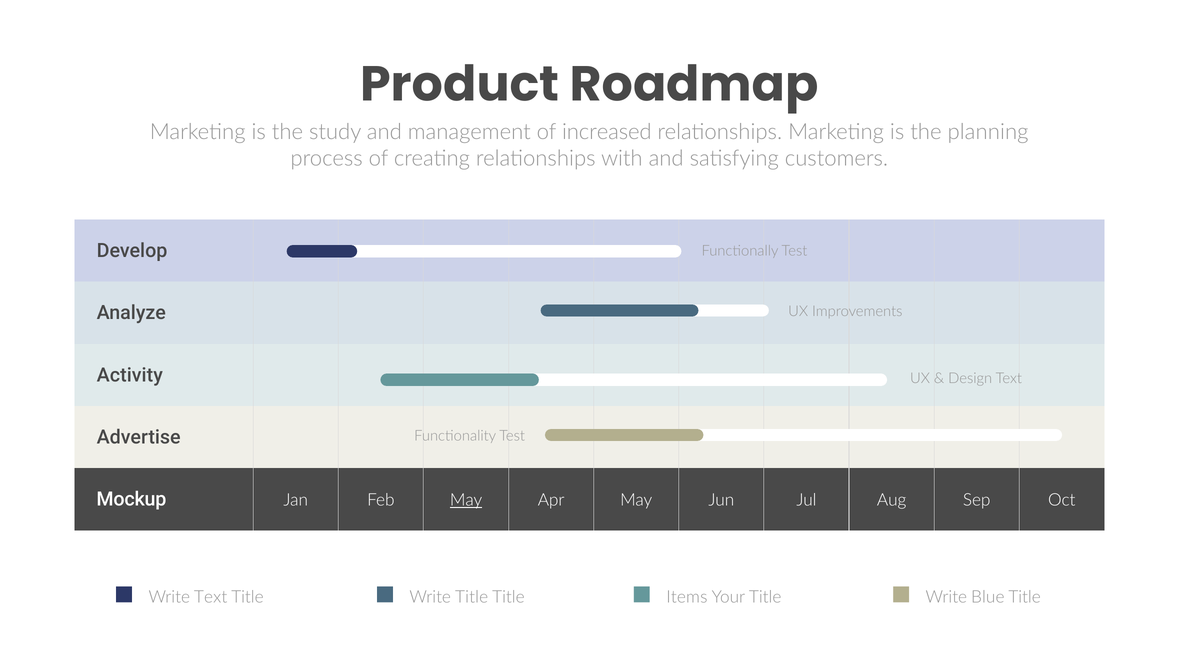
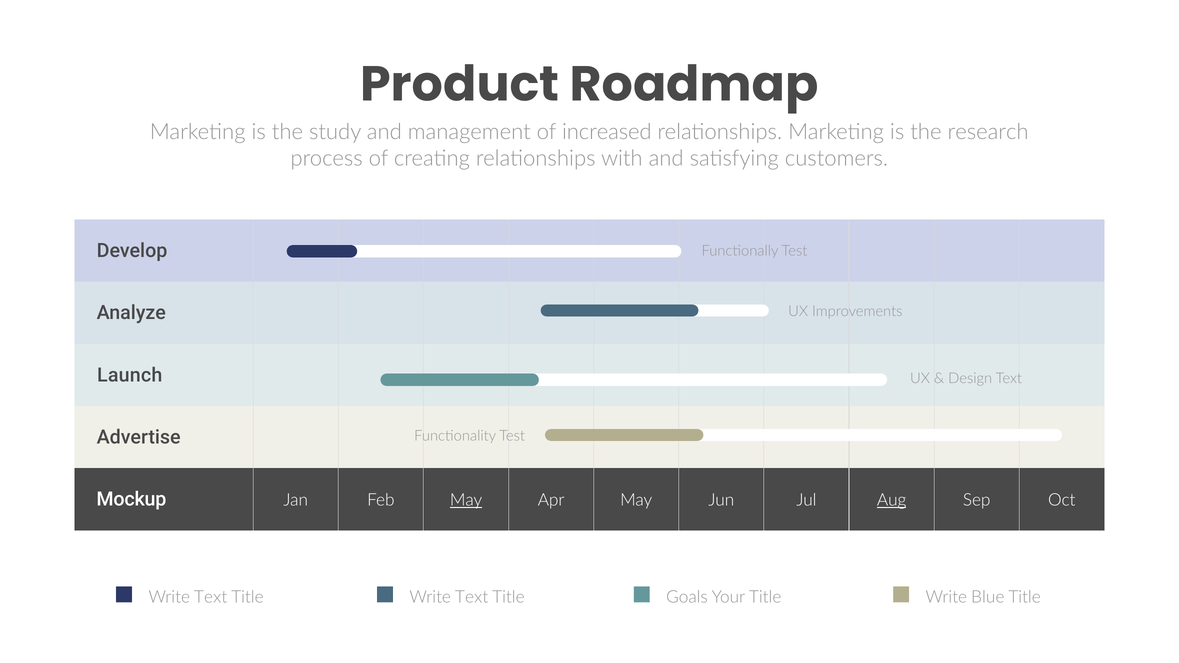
planning: planning -> research
Activity: Activity -> Launch
Aug underline: none -> present
Title Write Title: Title -> Text
Items: Items -> Goals
